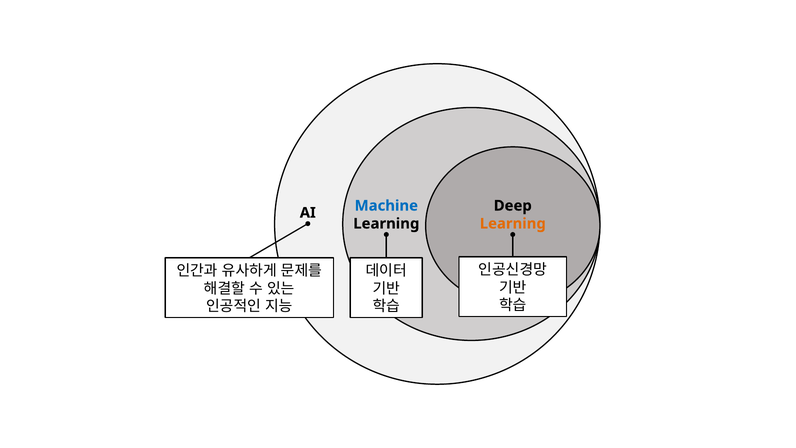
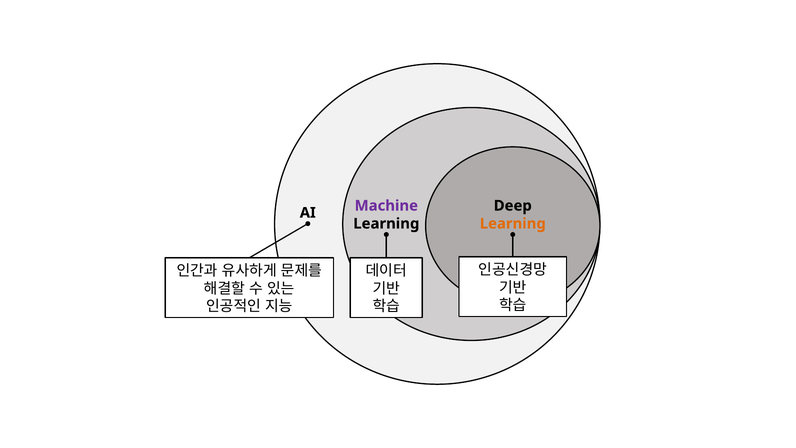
Machine colour: blue -> purple
